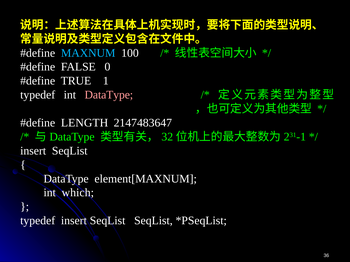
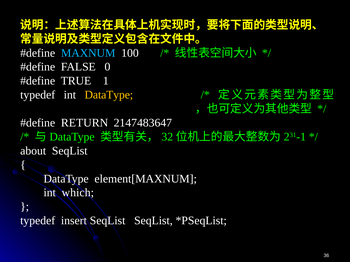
DataType at (109, 95) colour: pink -> yellow
LENGTH: LENGTH -> RETURN
insert at (33, 151): insert -> about
